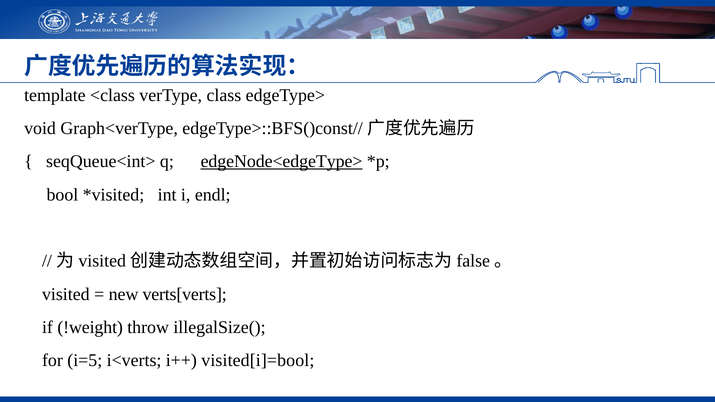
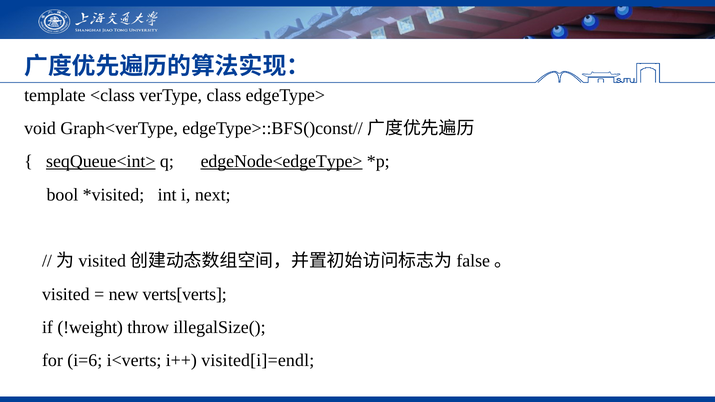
seqQueue<int> underline: none -> present
endl: endl -> next
i=5: i=5 -> i=6
visited[i]=bool: visited[i]=bool -> visited[i]=endl
